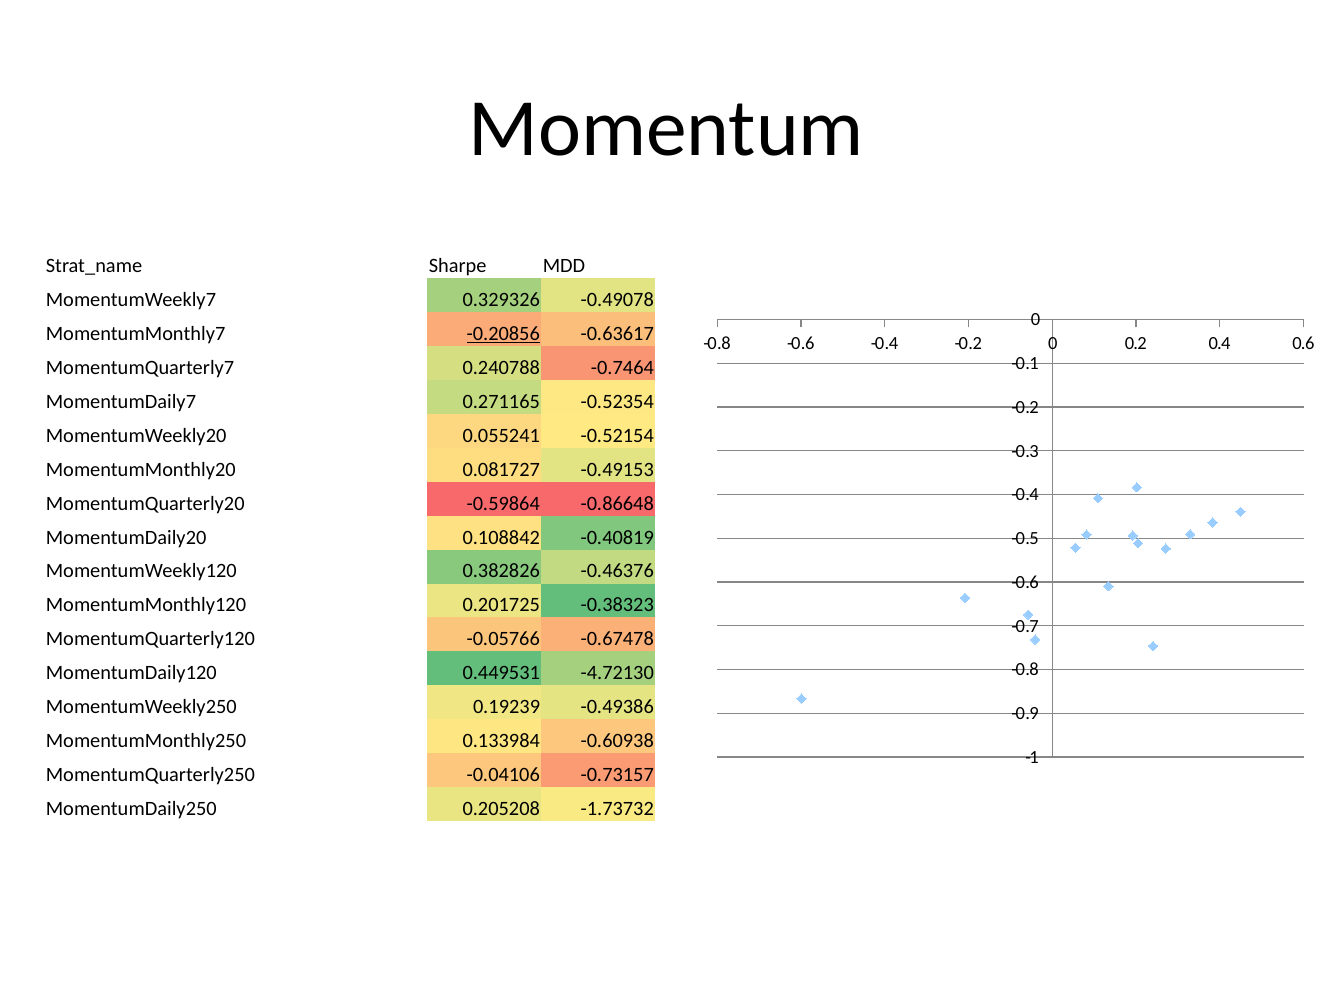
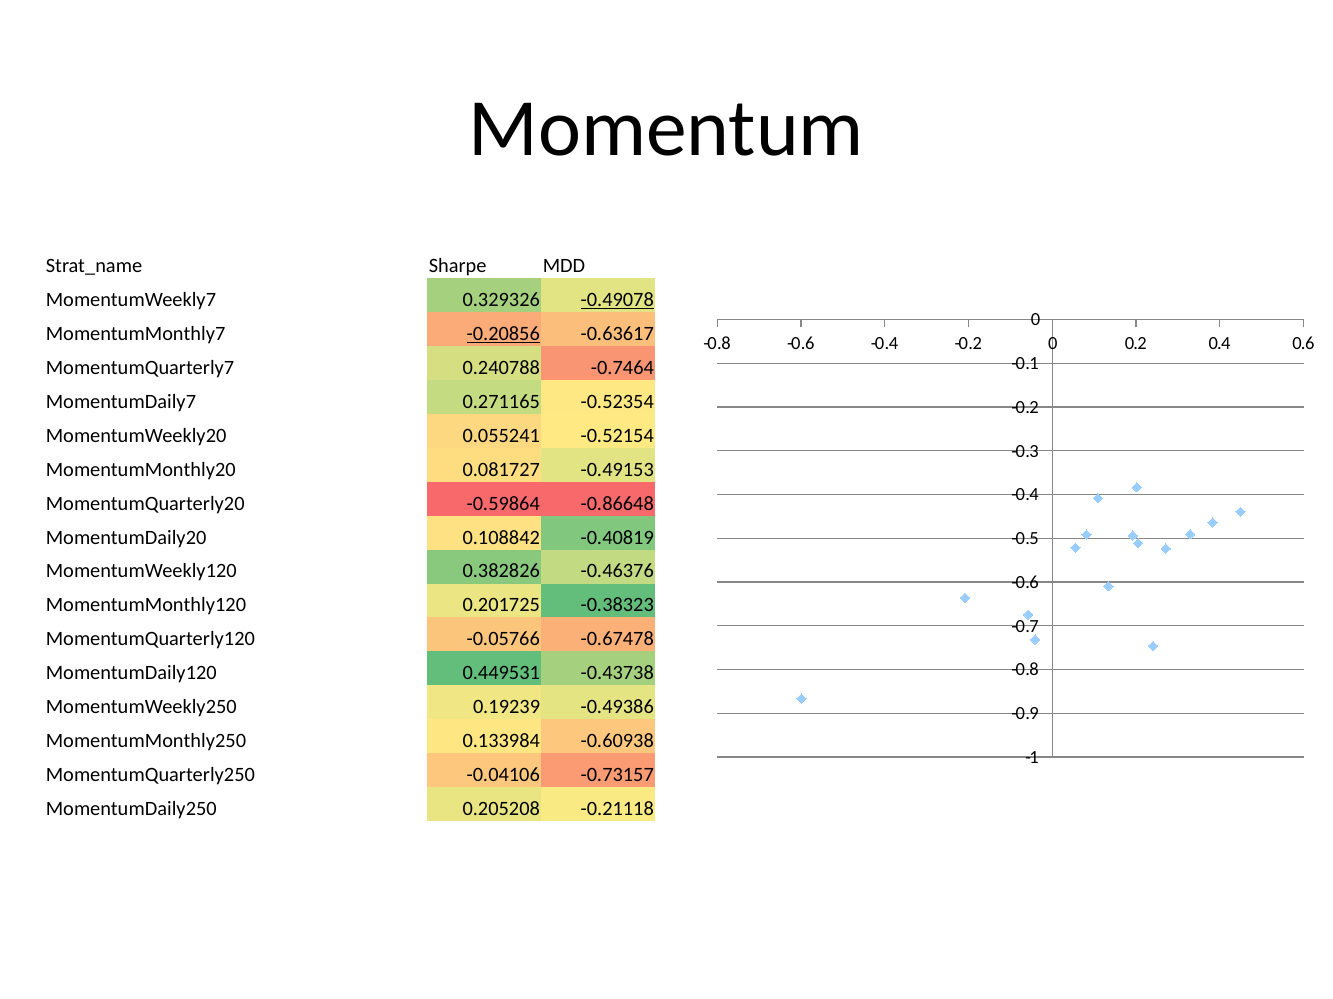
-0.49078 underline: none -> present
-4.72130: -4.72130 -> -0.43738
-1.73732: -1.73732 -> -0.21118
